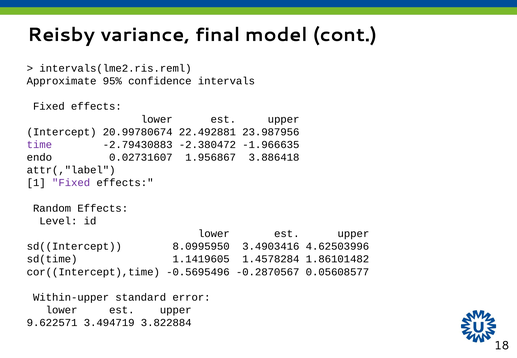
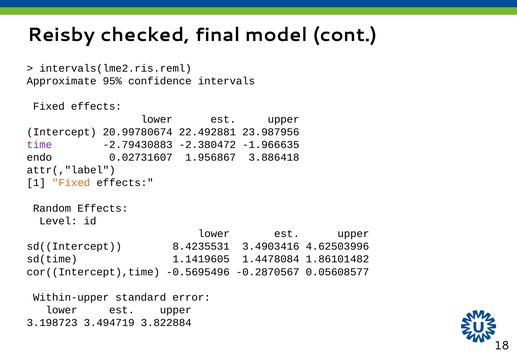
variance: variance -> checked
Fixed at (71, 183) colour: purple -> orange
8.0995950: 8.0995950 -> 8.4235531
1.4578284: 1.4578284 -> 1.4478084
9.622571: 9.622571 -> 3.198723
